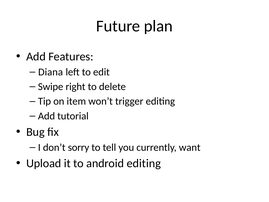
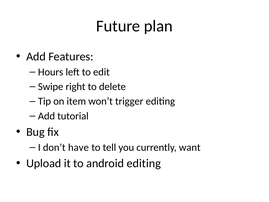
Diana: Diana -> Hours
sorry: sorry -> have
